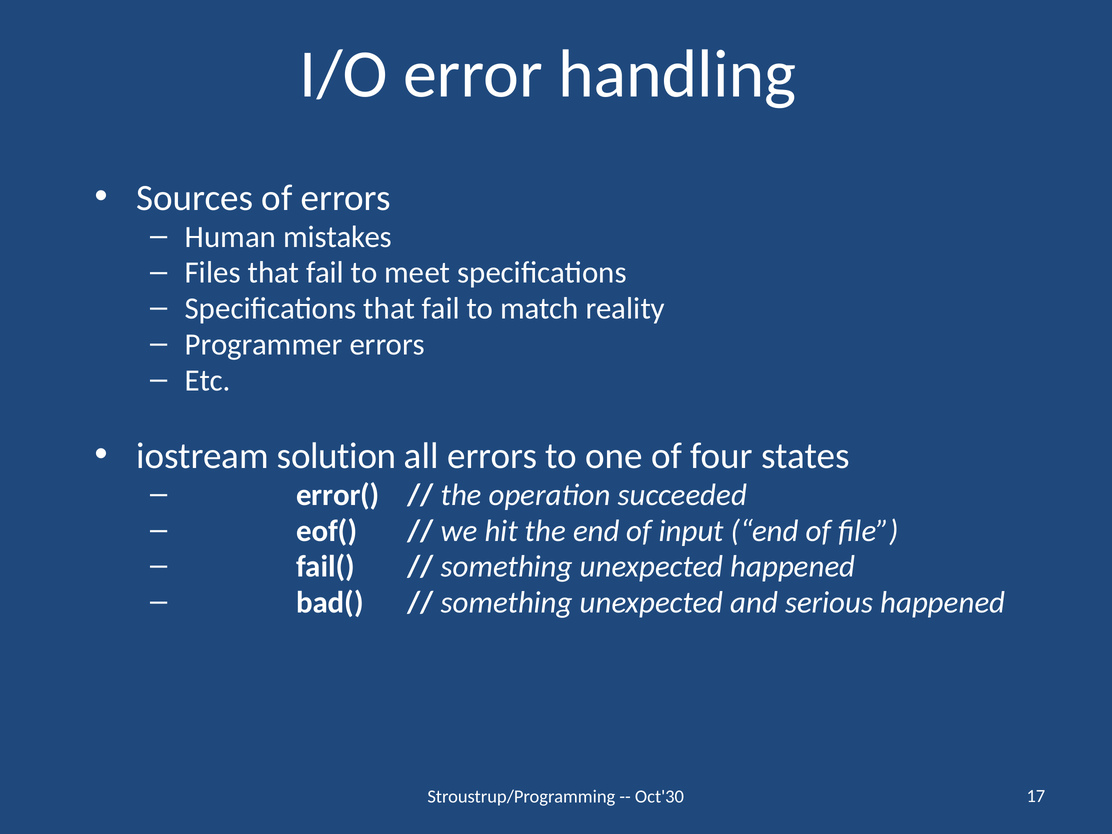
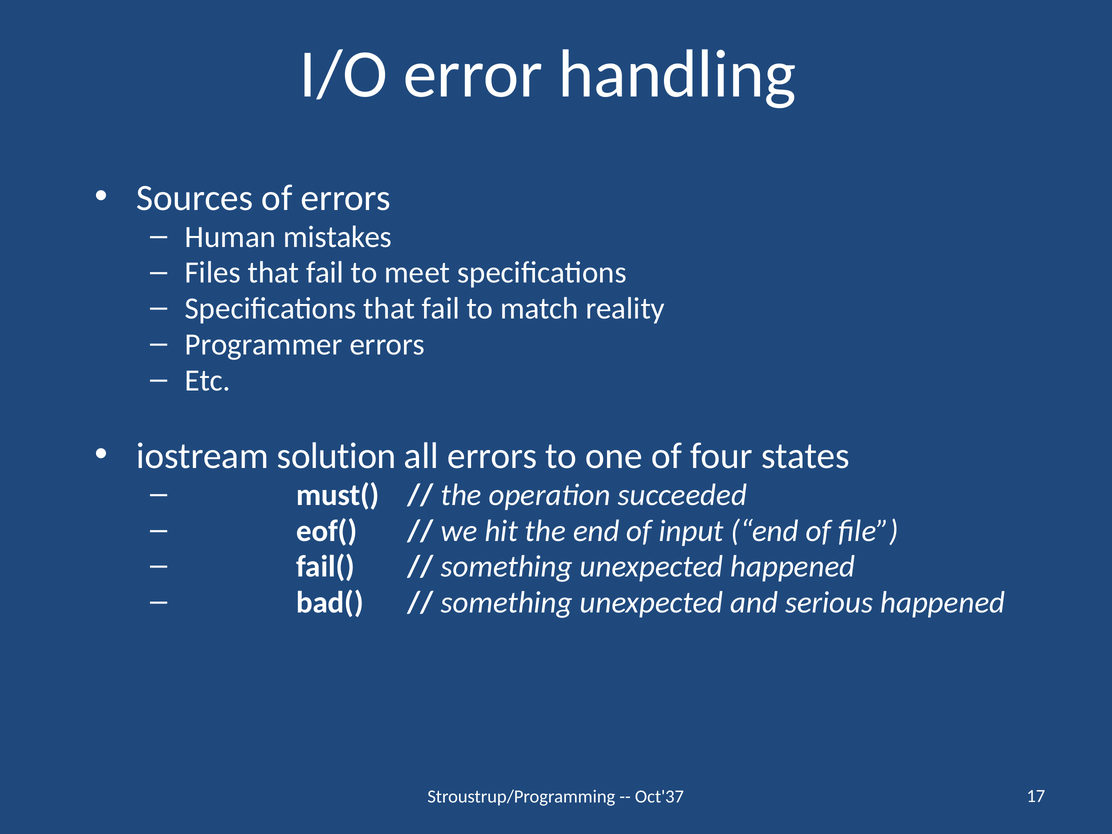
error(: error( -> must(
Oct'30: Oct'30 -> Oct'37
